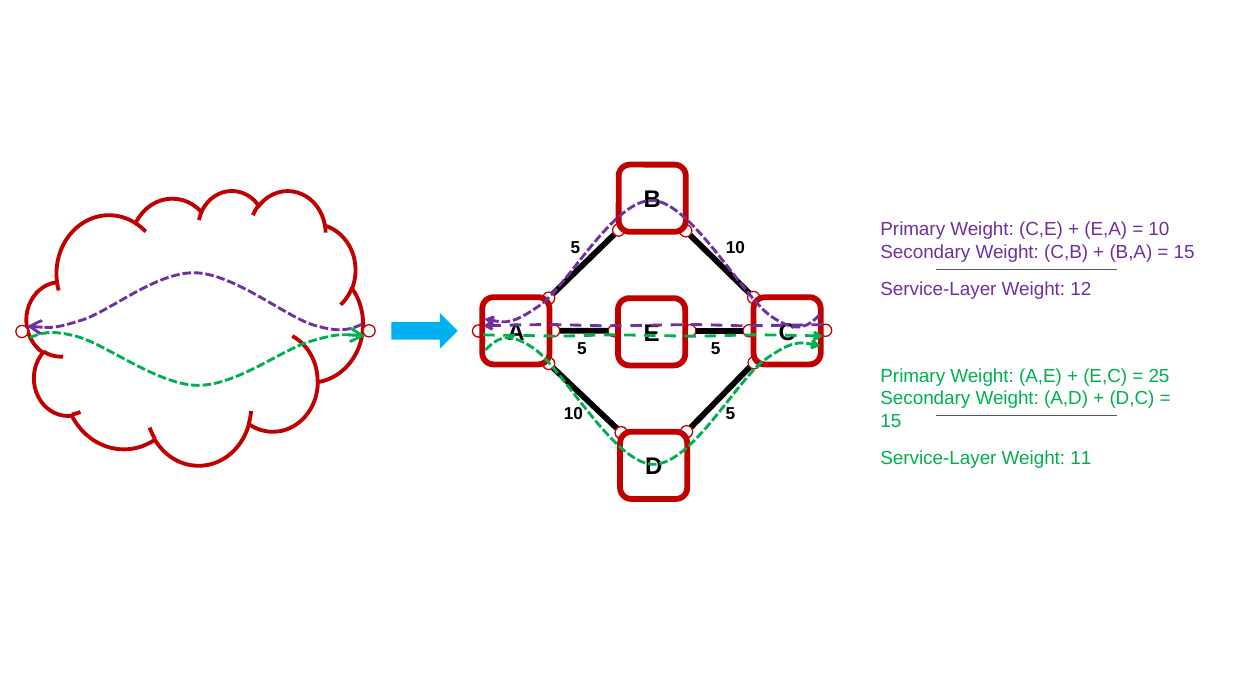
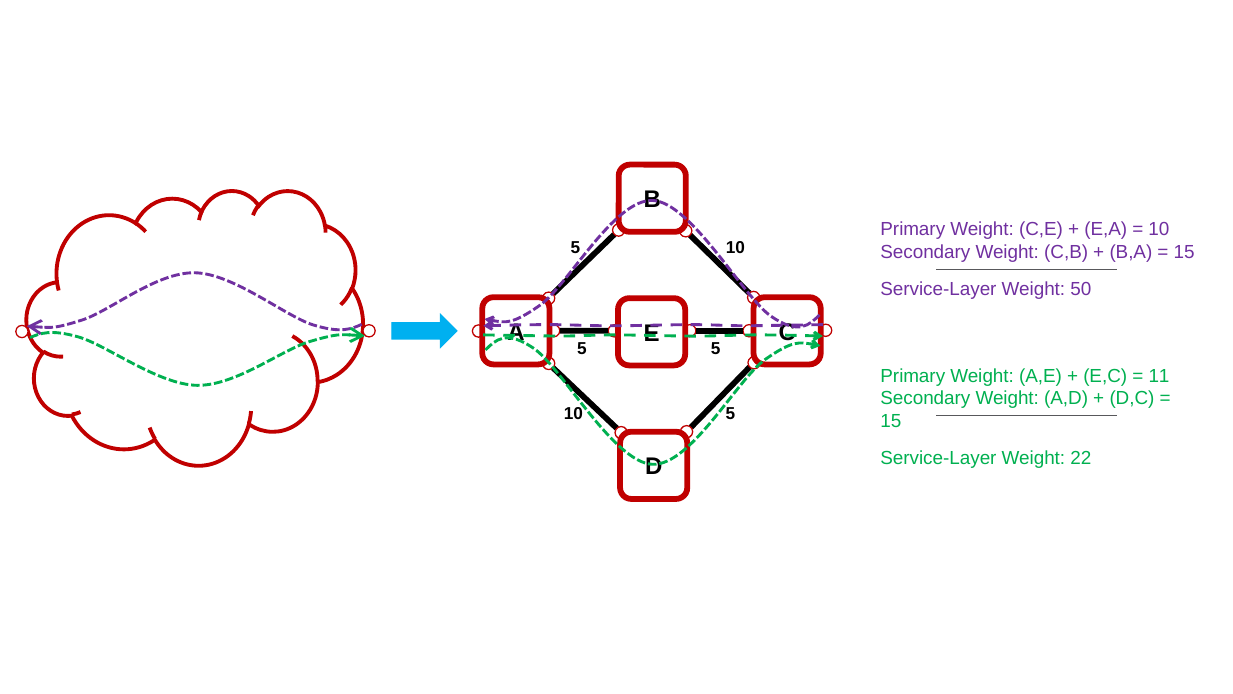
12: 12 -> 50
25: 25 -> 11
11: 11 -> 22
